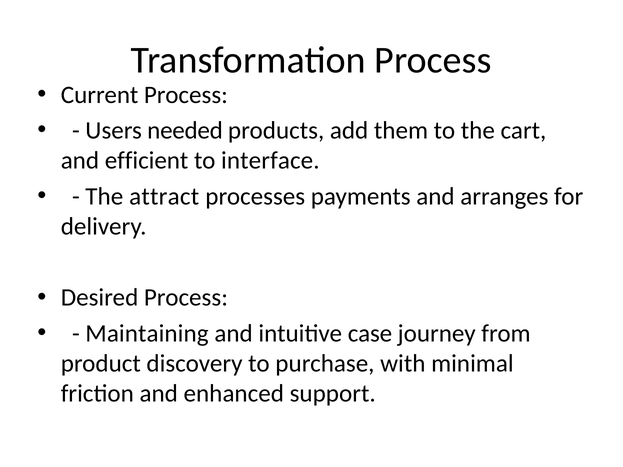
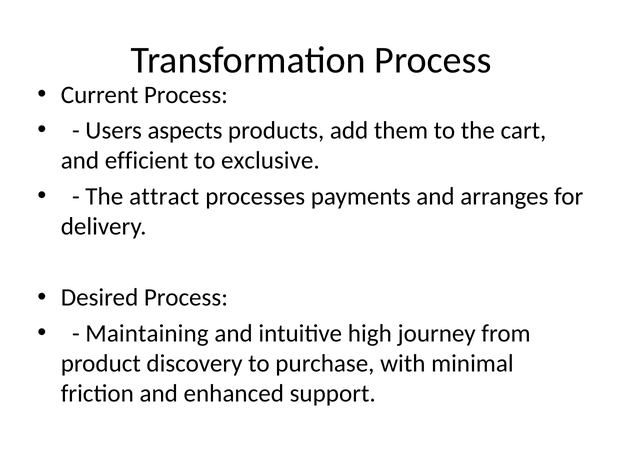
needed: needed -> aspects
interface: interface -> exclusive
case: case -> high
